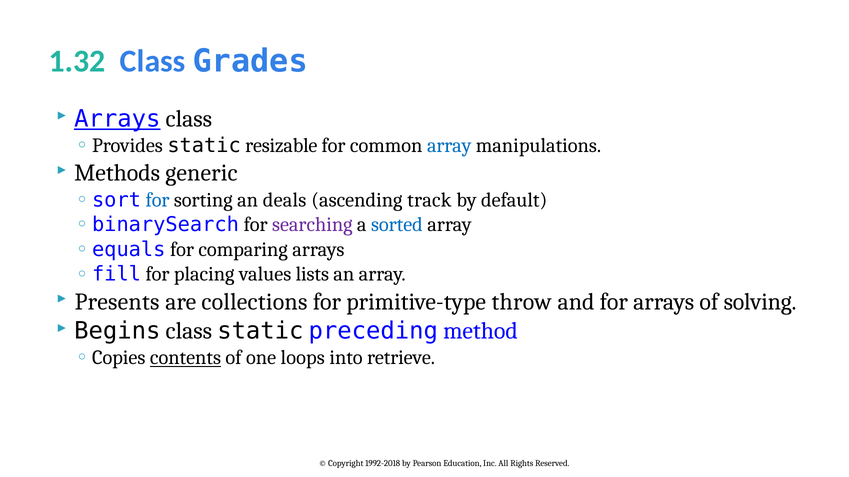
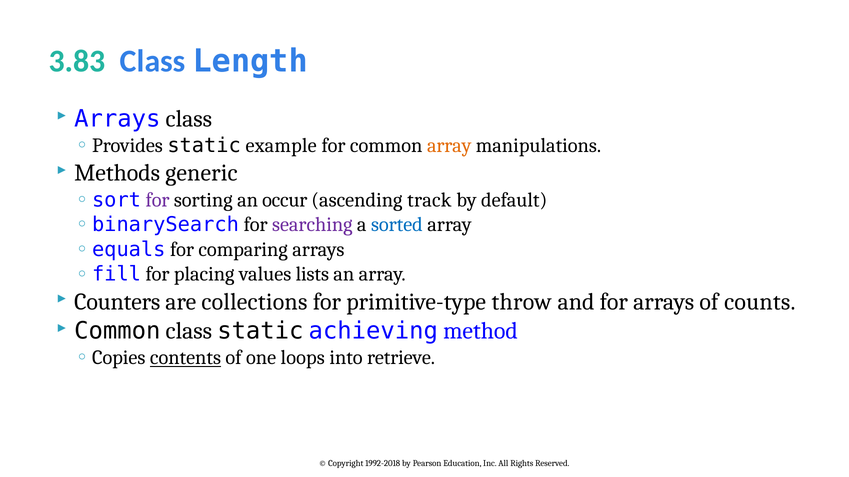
1.32: 1.32 -> 3.83
Grades: Grades -> Length
Arrays at (117, 119) underline: present -> none
resizable: resizable -> example
array at (449, 146) colour: blue -> orange
for at (158, 200) colour: blue -> purple
deals: deals -> occur
Presents: Presents -> Counters
solving: solving -> counts
Begins at (117, 331): Begins -> Common
preceding: preceding -> achieving
